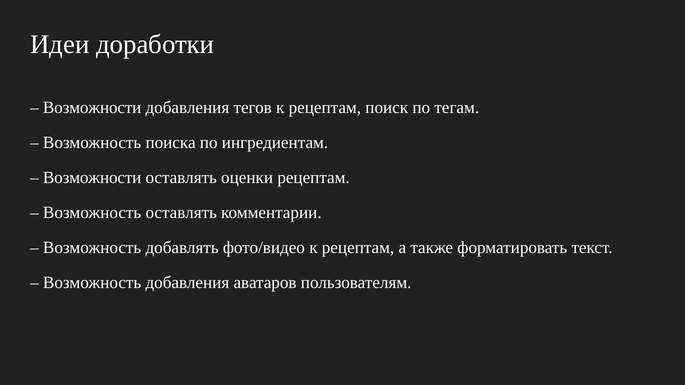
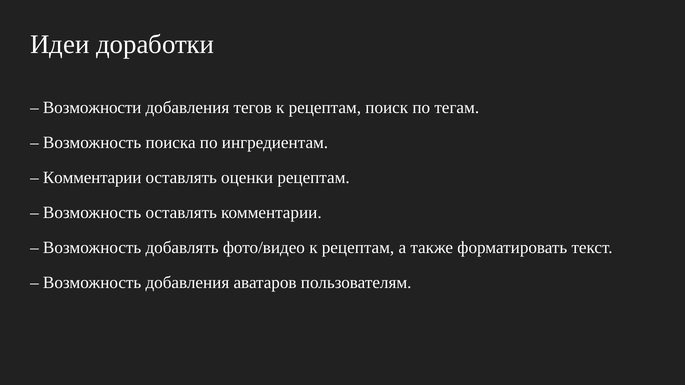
Возможности at (92, 178): Возможности -> Комментарии
